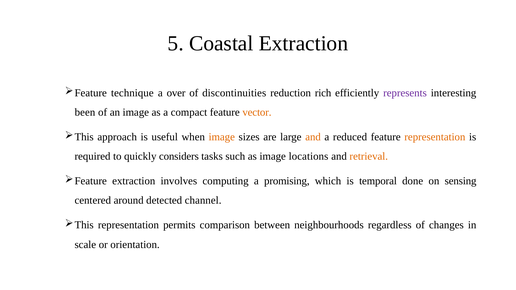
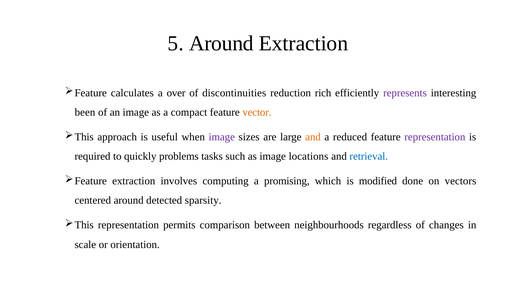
5 Coastal: Coastal -> Around
technique: technique -> calculates
image at (222, 137) colour: orange -> purple
representation at (435, 137) colour: orange -> purple
considers: considers -> problems
retrieval colour: orange -> blue
temporal: temporal -> modified
sensing: sensing -> vectors
channel: channel -> sparsity
